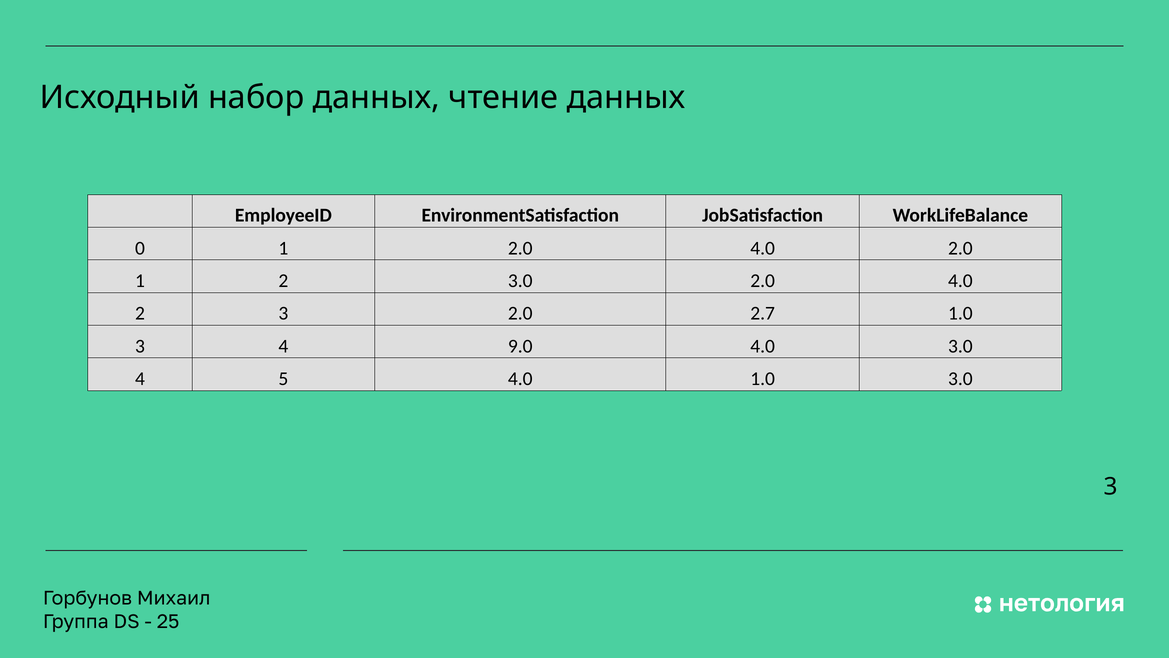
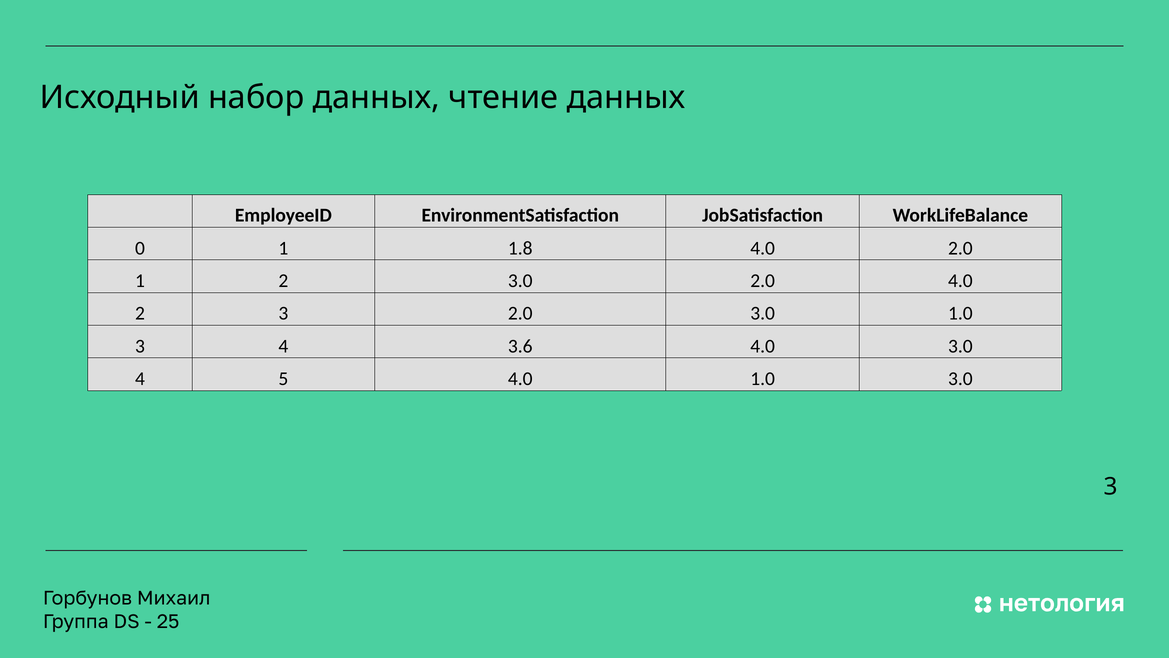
1 2.0: 2.0 -> 1.8
2.0 2.7: 2.7 -> 3.0
9.0: 9.0 -> 3.6
